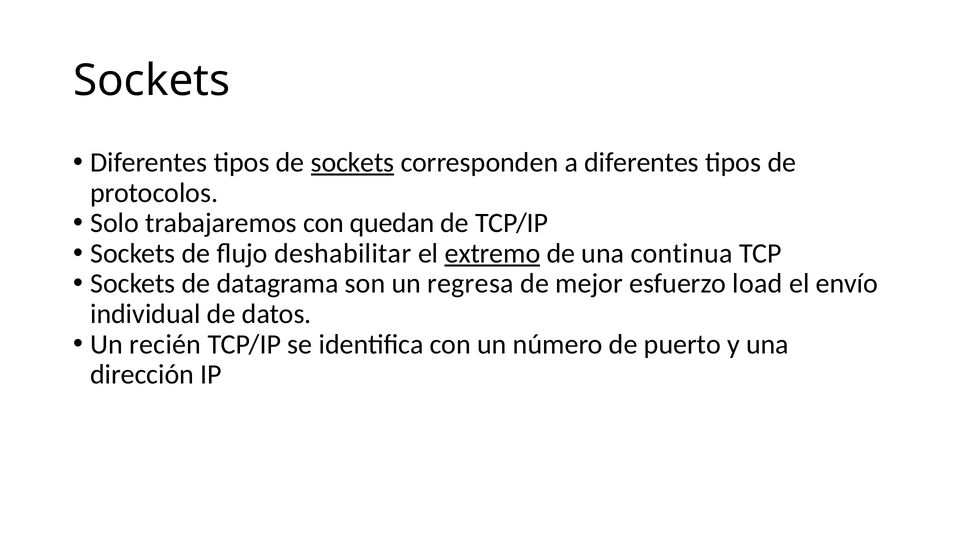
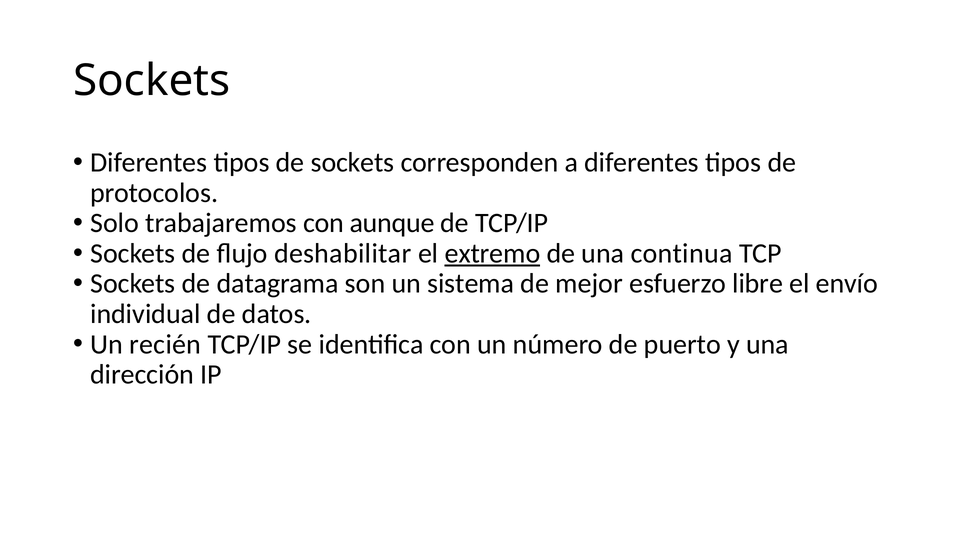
sockets at (353, 162) underline: present -> none
quedan: quedan -> aunque
regresa: regresa -> sistema
load: load -> libre
